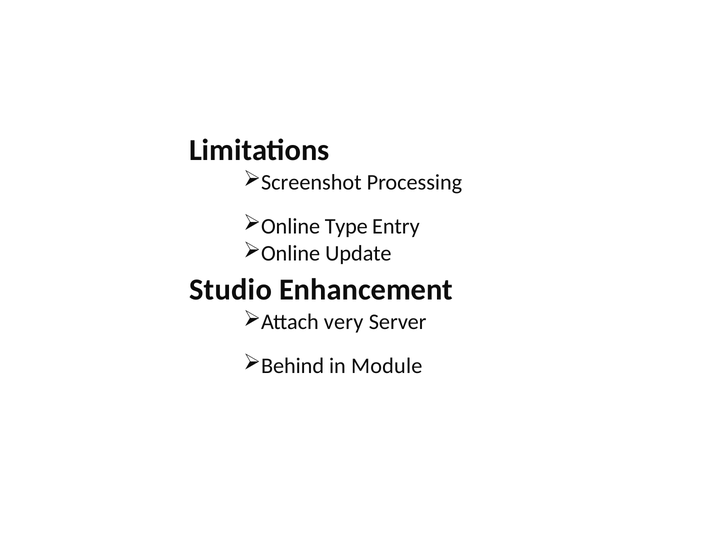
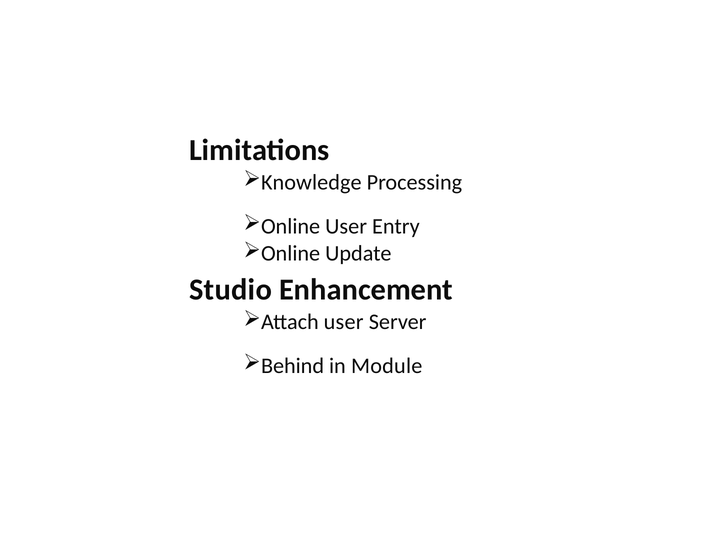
Screenshot: Screenshot -> Knowledge
Online Type: Type -> User
Attach very: very -> user
